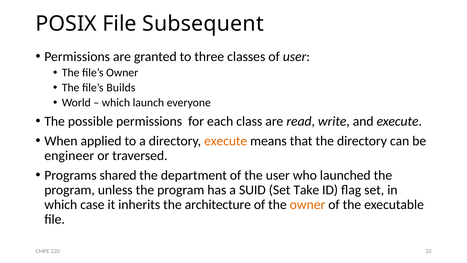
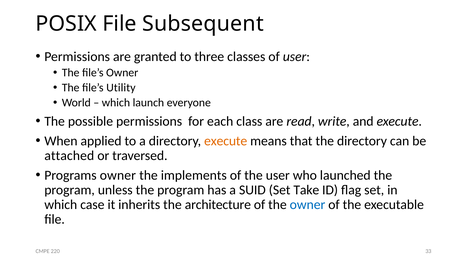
Builds: Builds -> Utility
engineer: engineer -> attached
Programs shared: shared -> owner
department: department -> implements
owner at (308, 204) colour: orange -> blue
